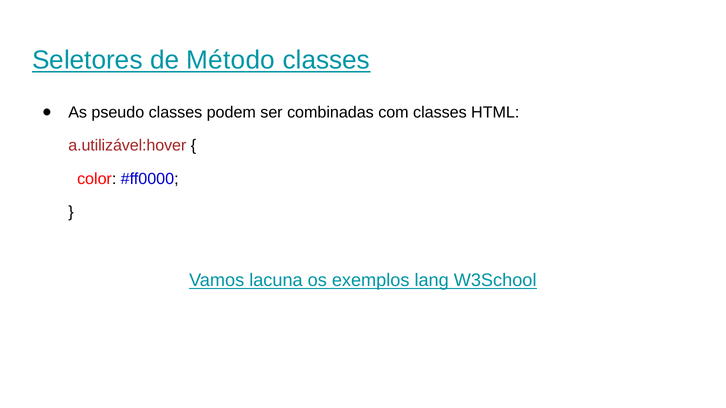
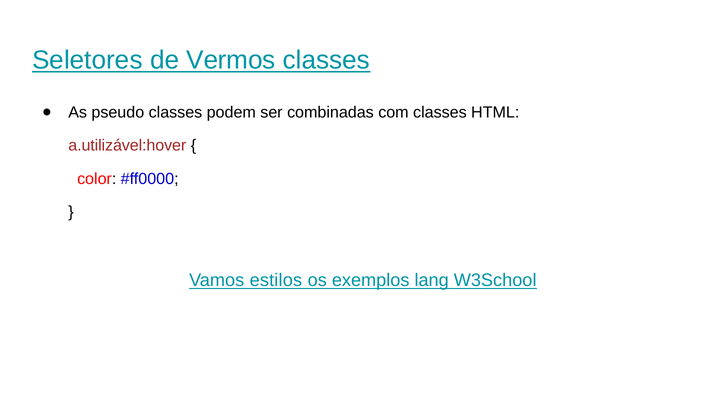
Método: Método -> Vermos
lacuna: lacuna -> estilos
